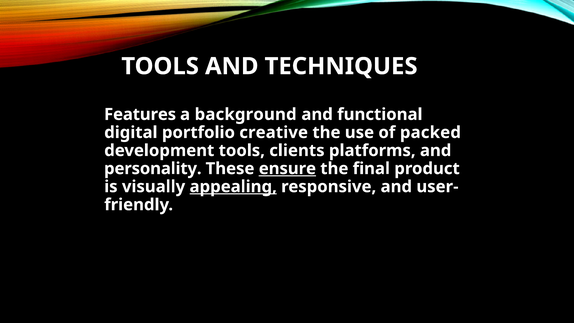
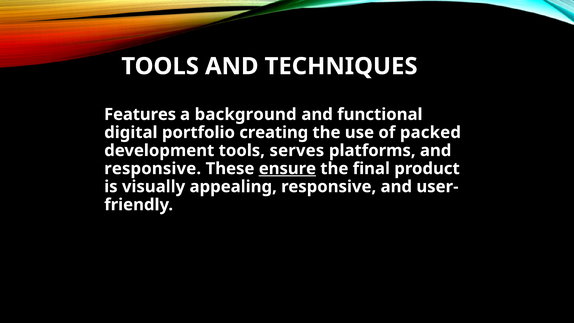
creative: creative -> creating
clients: clients -> serves
personality at (153, 169): personality -> responsive
appealing underline: present -> none
